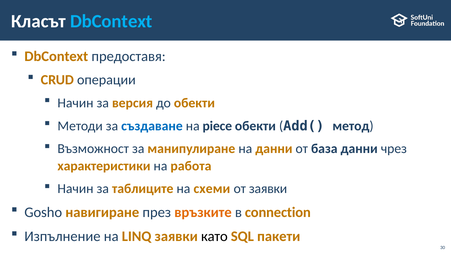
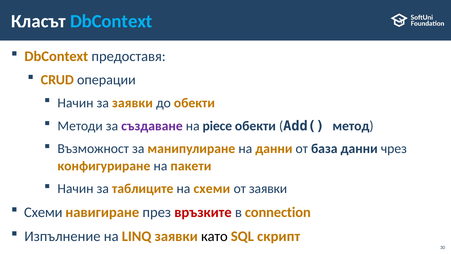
за версия: версия -> заявки
създаване colour: blue -> purple
характеристики: характеристики -> конфигуриране
работа: работа -> пакети
Gosho at (43, 212): Gosho -> Схеми
връзките colour: orange -> red
пакети: пакети -> скрипт
